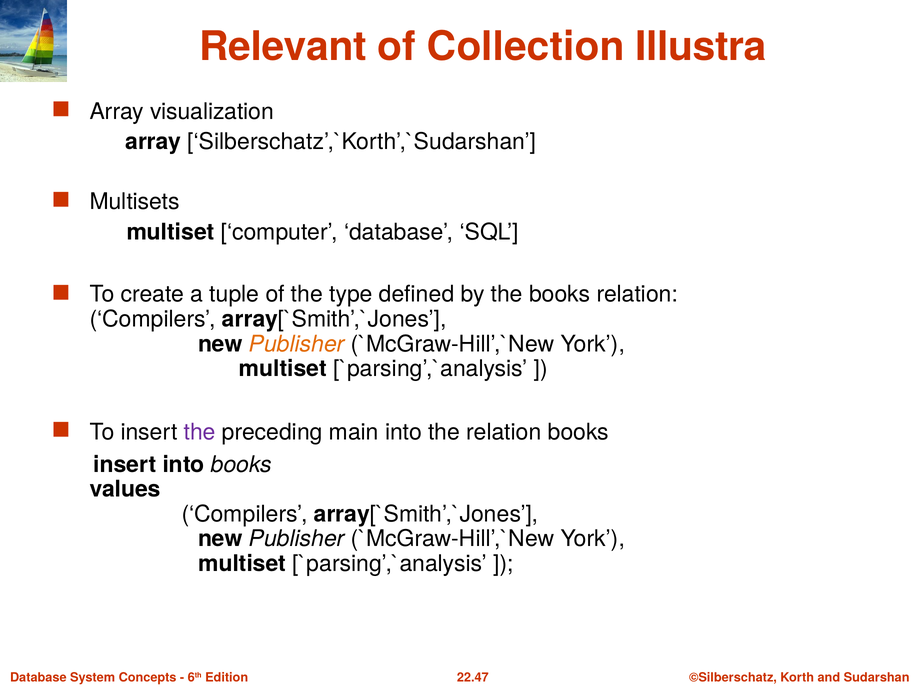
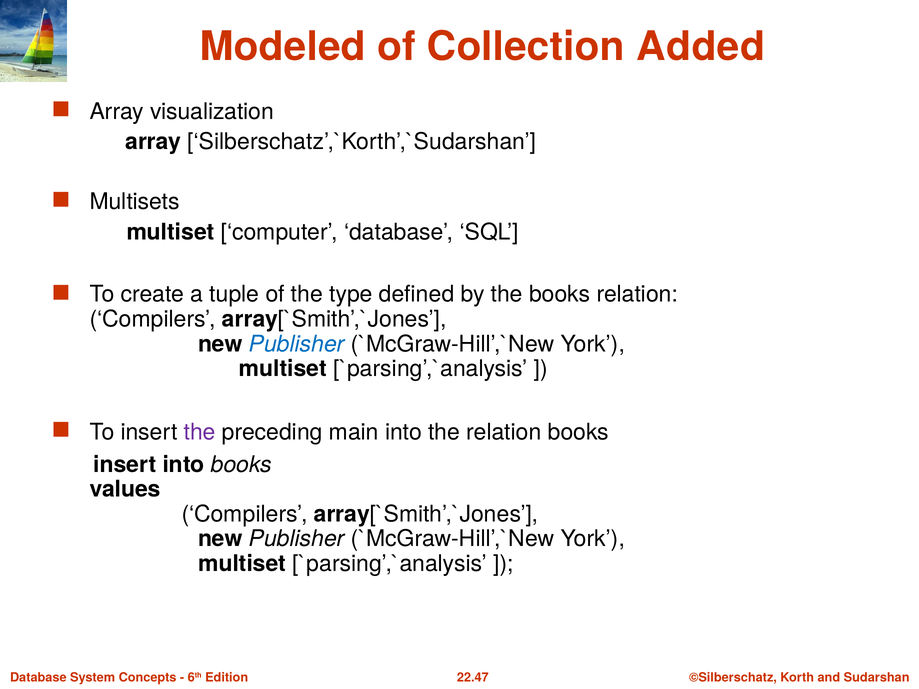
Relevant: Relevant -> Modeled
Illustra: Illustra -> Added
Publisher at (297, 344) colour: orange -> blue
